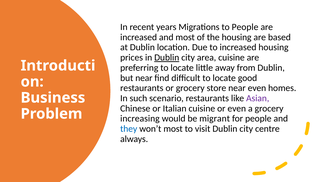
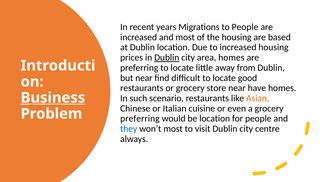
area cuisine: cuisine -> homes
near even: even -> have
Asian colour: purple -> orange
Business underline: none -> present
increasing at (140, 118): increasing -> preferring
be migrant: migrant -> location
